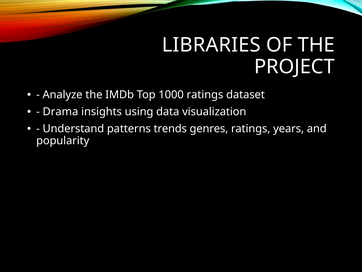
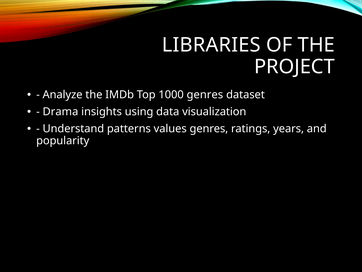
1000 ratings: ratings -> genres
trends: trends -> values
